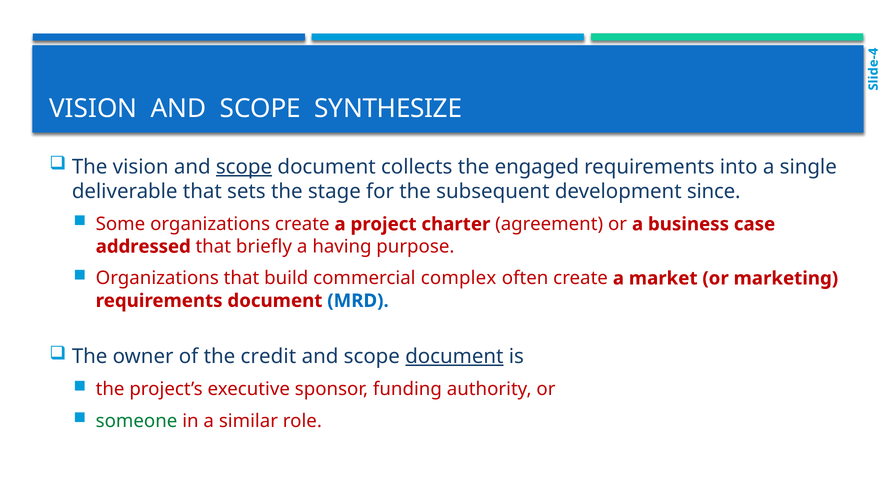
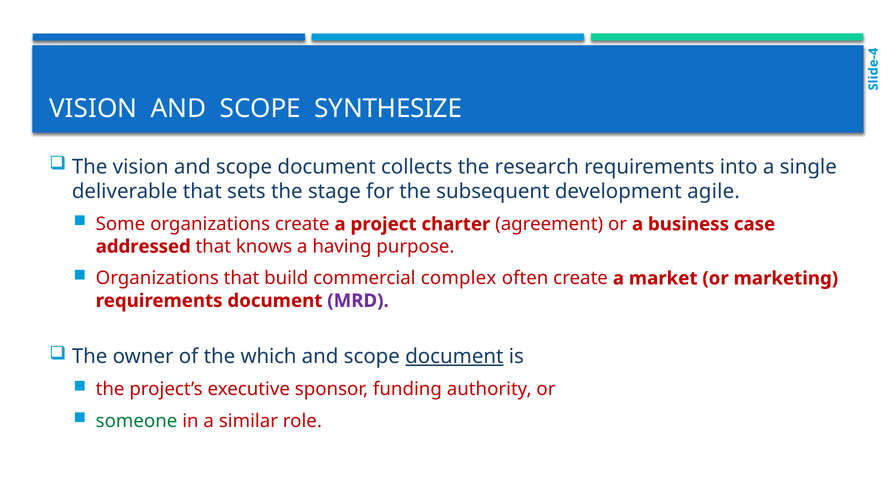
scope at (244, 167) underline: present -> none
engaged: engaged -> research
since: since -> agile
briefly: briefly -> knows
MRD colour: blue -> purple
credit: credit -> which
